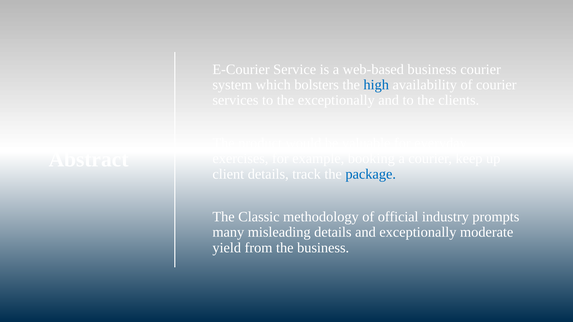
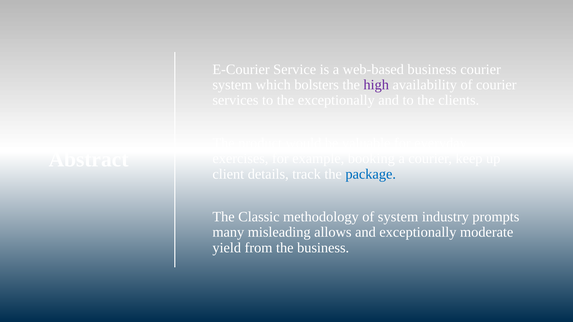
high colour: blue -> purple
of official: official -> system
misleading details: details -> allows
